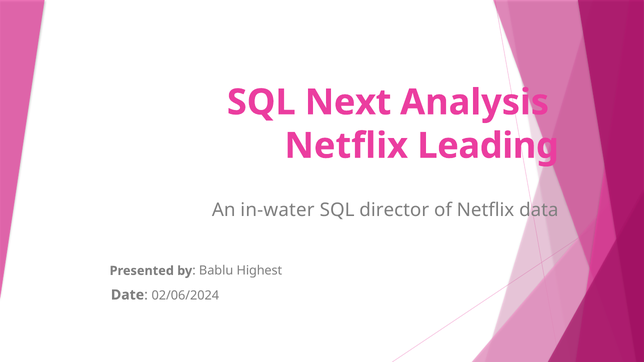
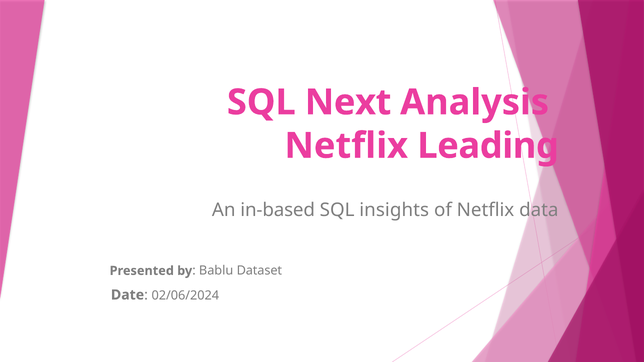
in-water: in-water -> in-based
director: director -> insights
Highest: Highest -> Dataset
